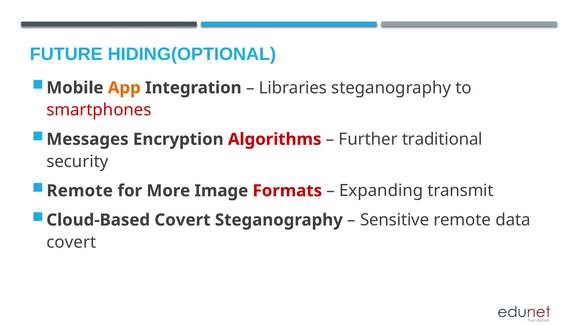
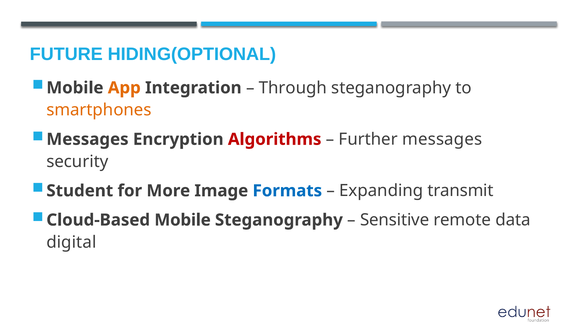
Libraries: Libraries -> Through
smartphones colour: red -> orange
Further traditional: traditional -> messages
Remote at (80, 191): Remote -> Student
Formats colour: red -> blue
Cloud-Based Covert: Covert -> Mobile
covert at (71, 242): covert -> digital
